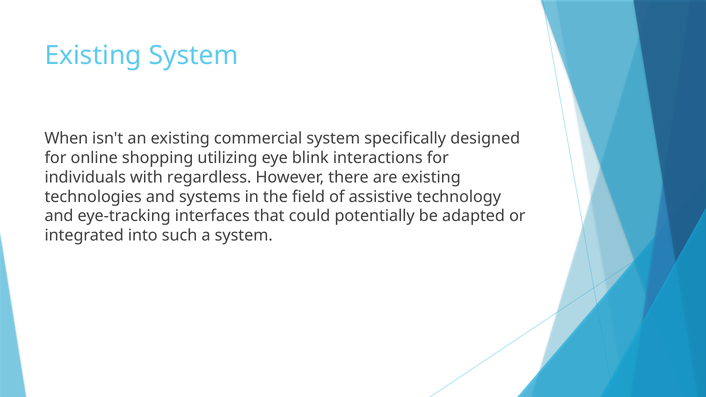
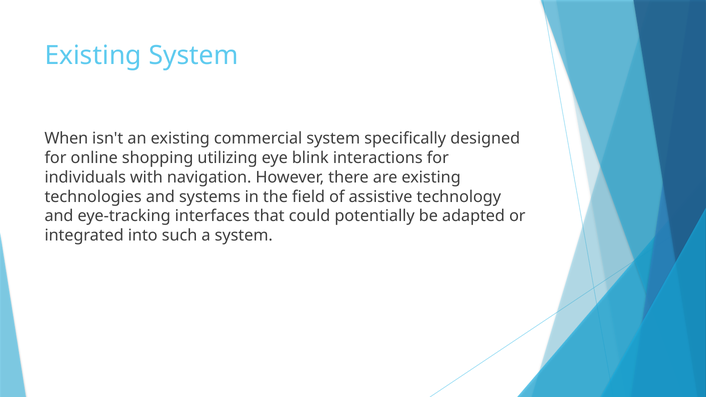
regardless: regardless -> navigation
